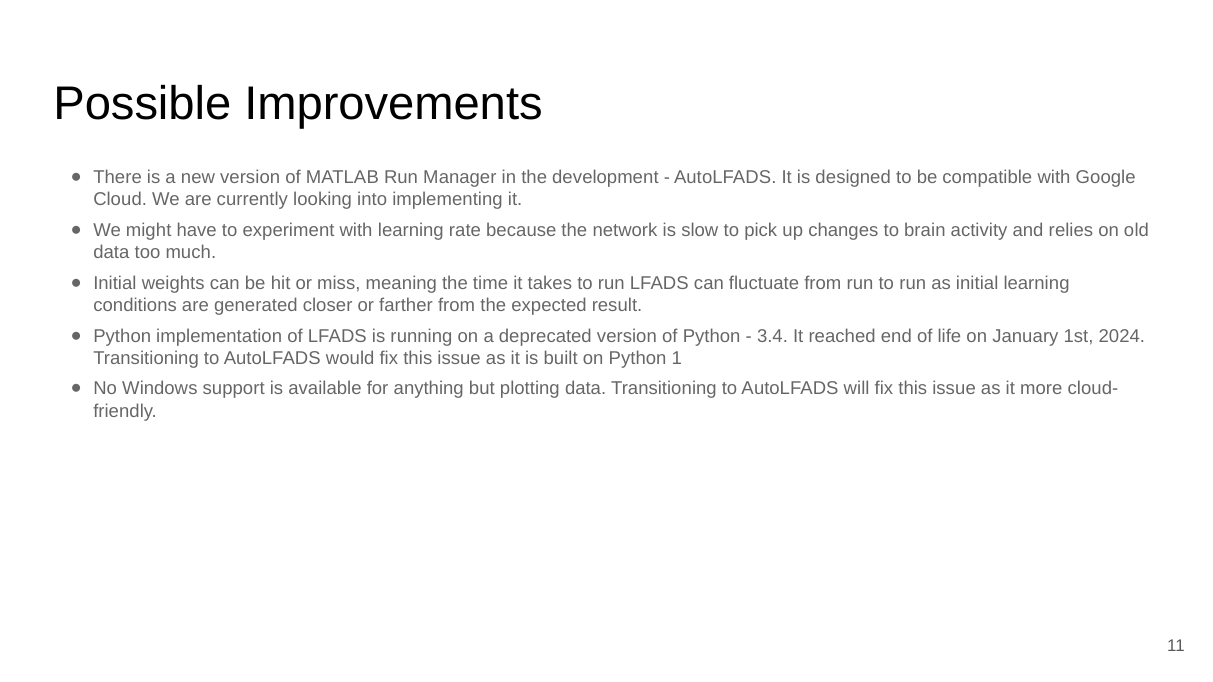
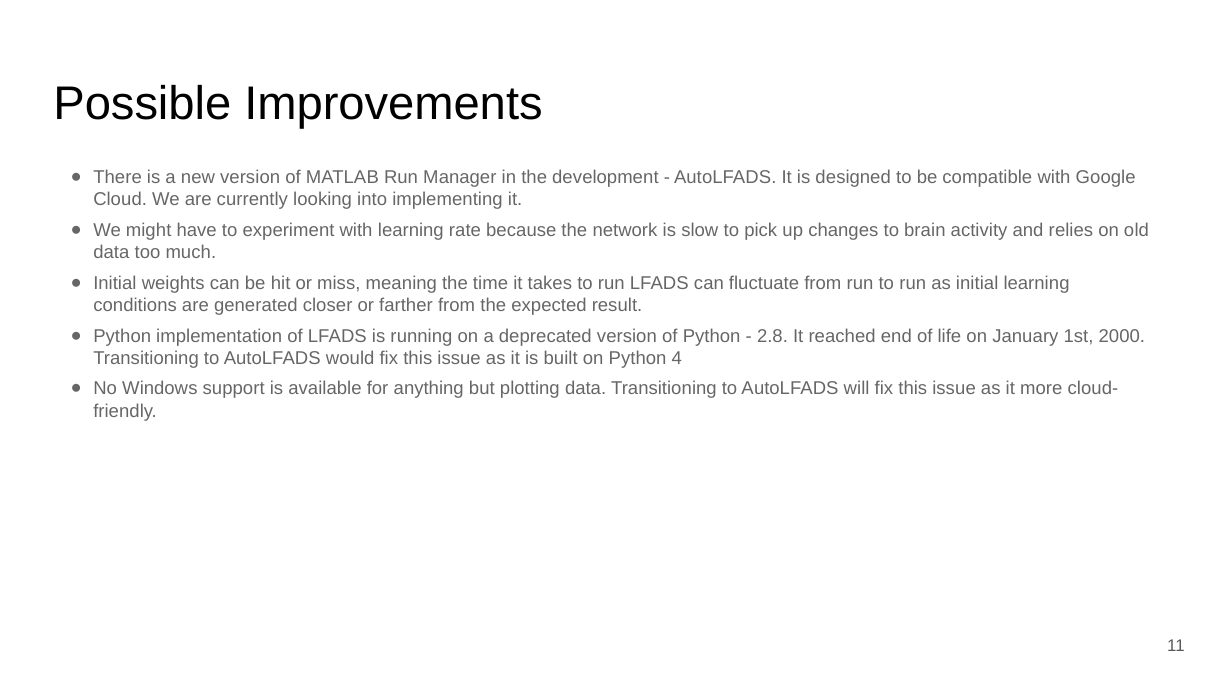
3.4: 3.4 -> 2.8
2024: 2024 -> 2000
1: 1 -> 4
